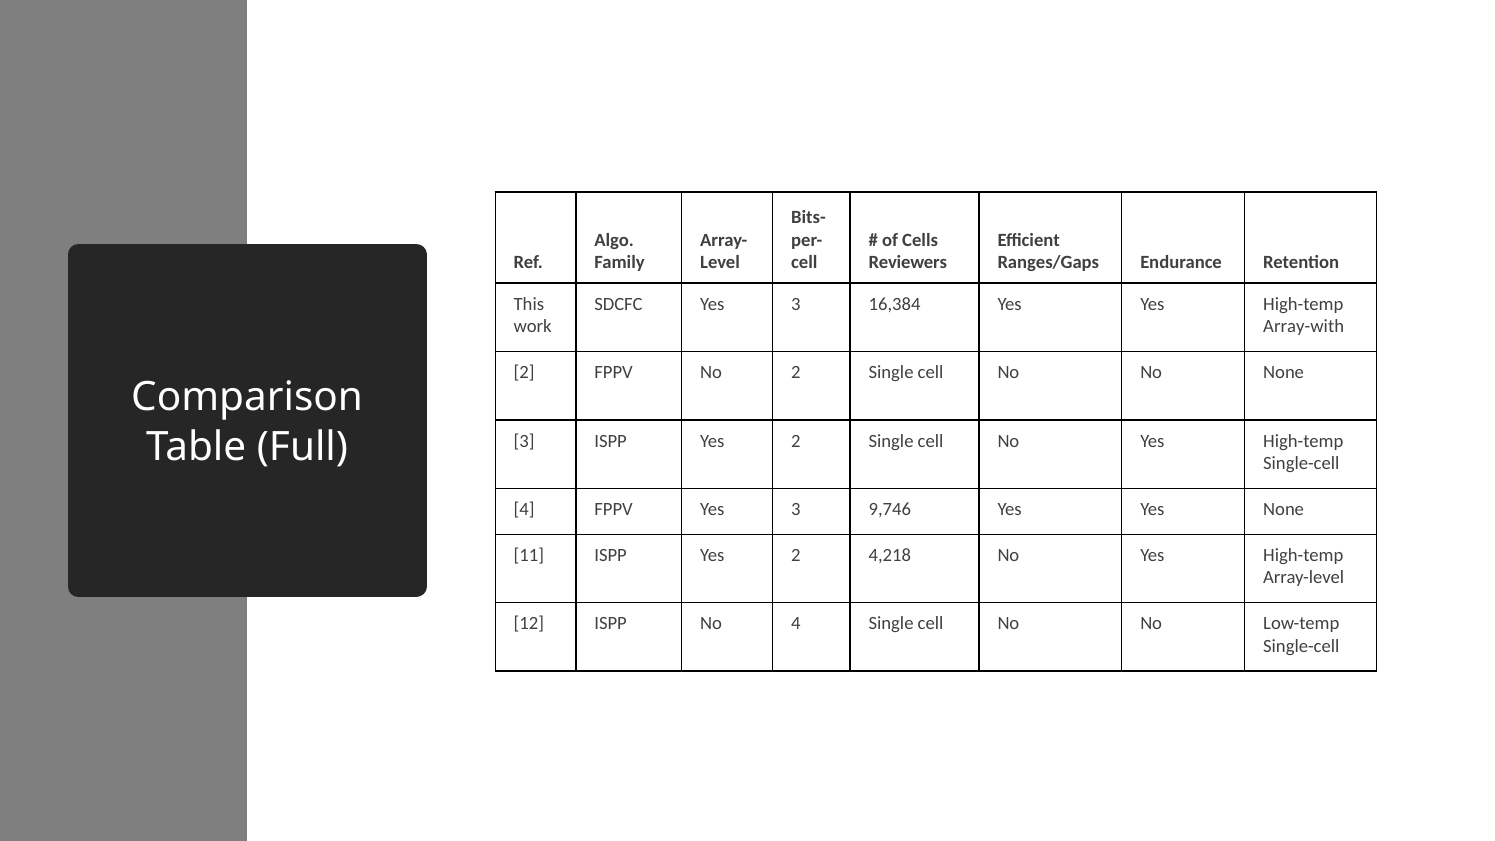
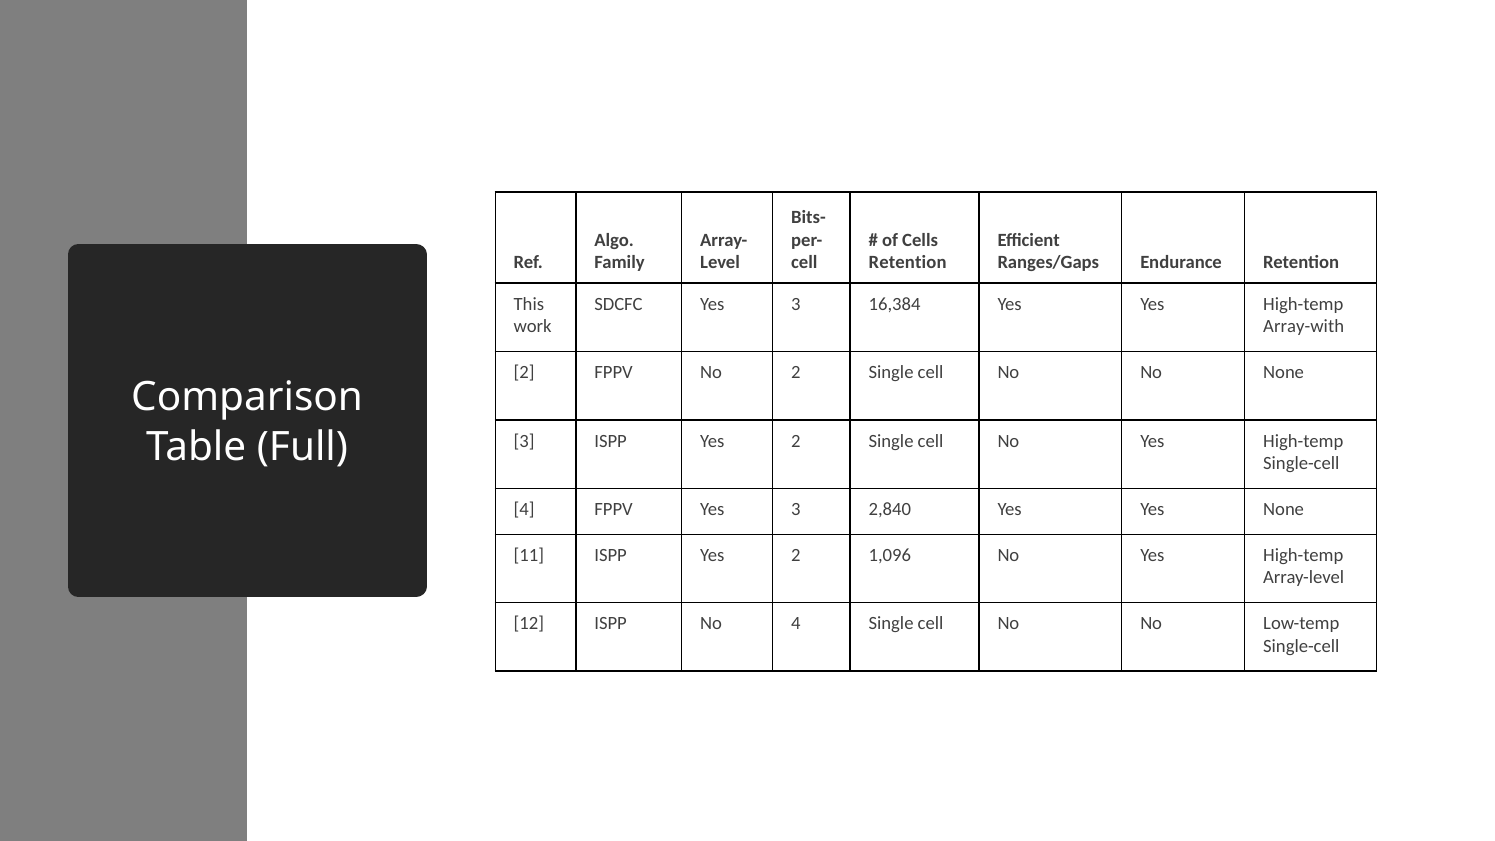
Reviewers at (908, 263): Reviewers -> Retention
9,746: 9,746 -> 2,840
4,218: 4,218 -> 1,096
